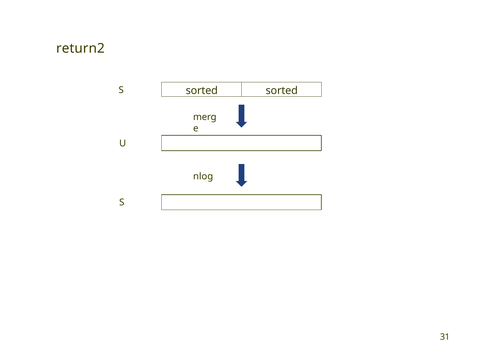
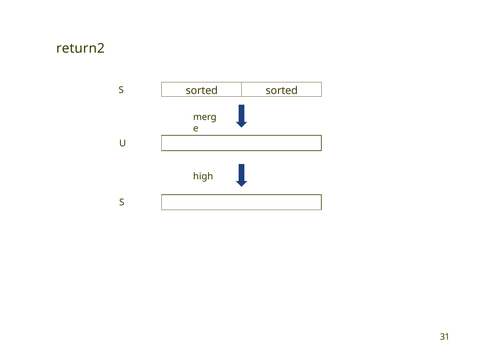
nlog: nlog -> high
